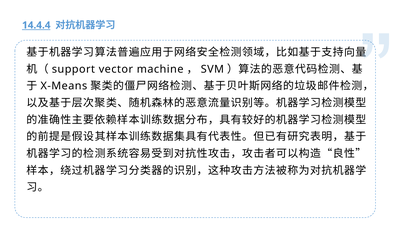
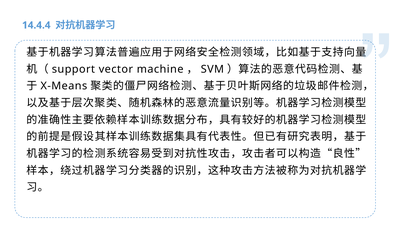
14.4.4 underline: present -> none
